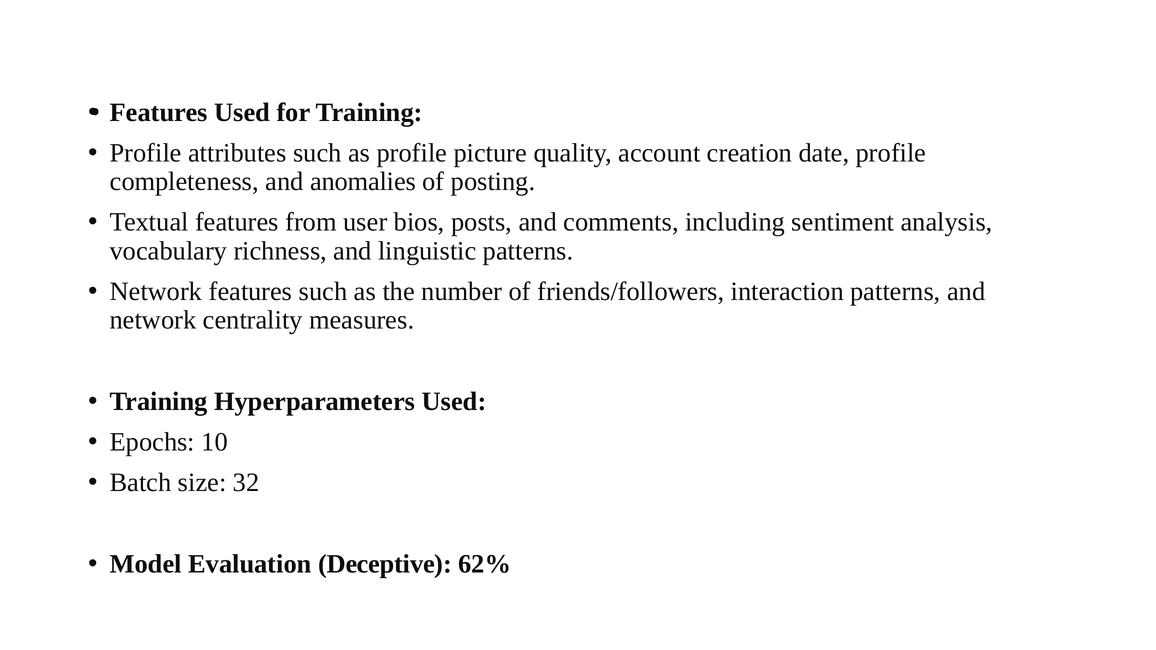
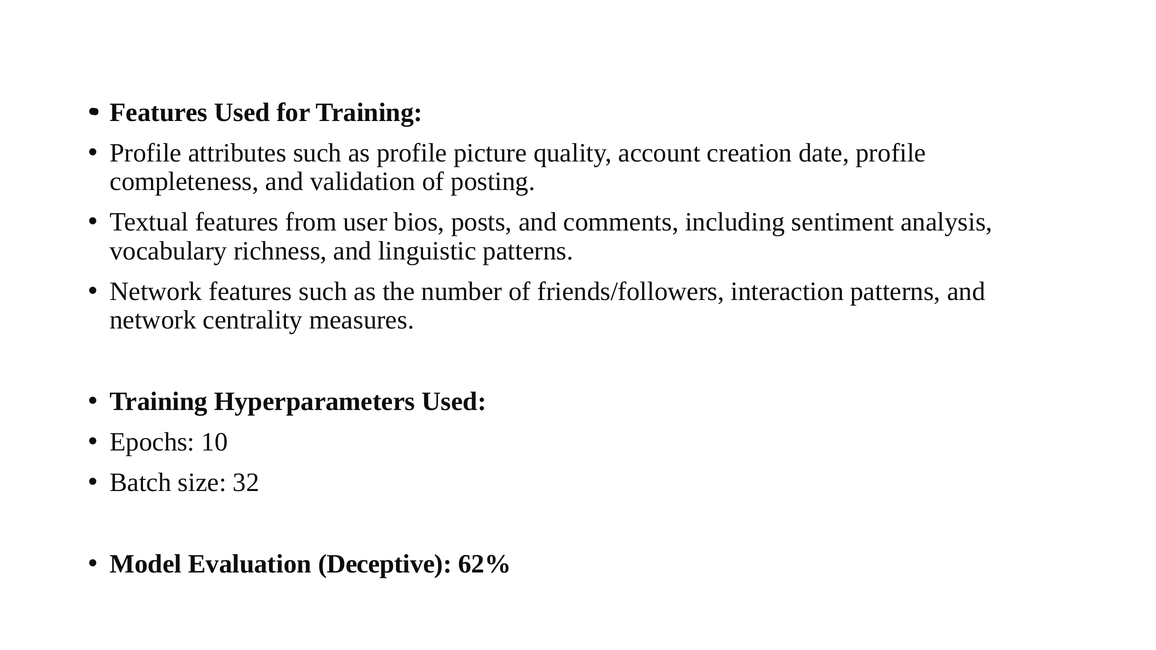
anomalies: anomalies -> validation
